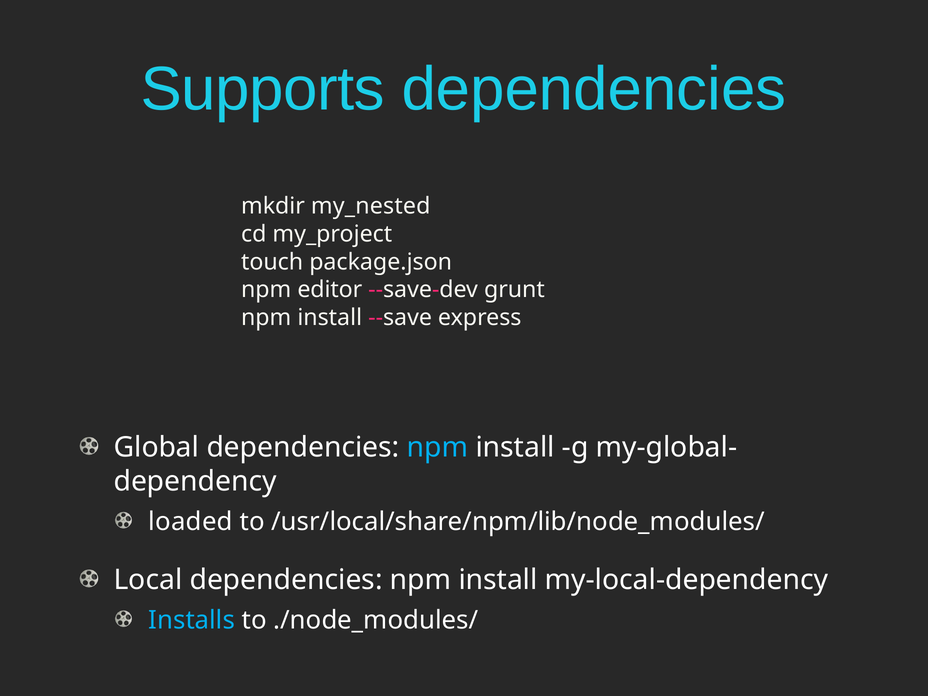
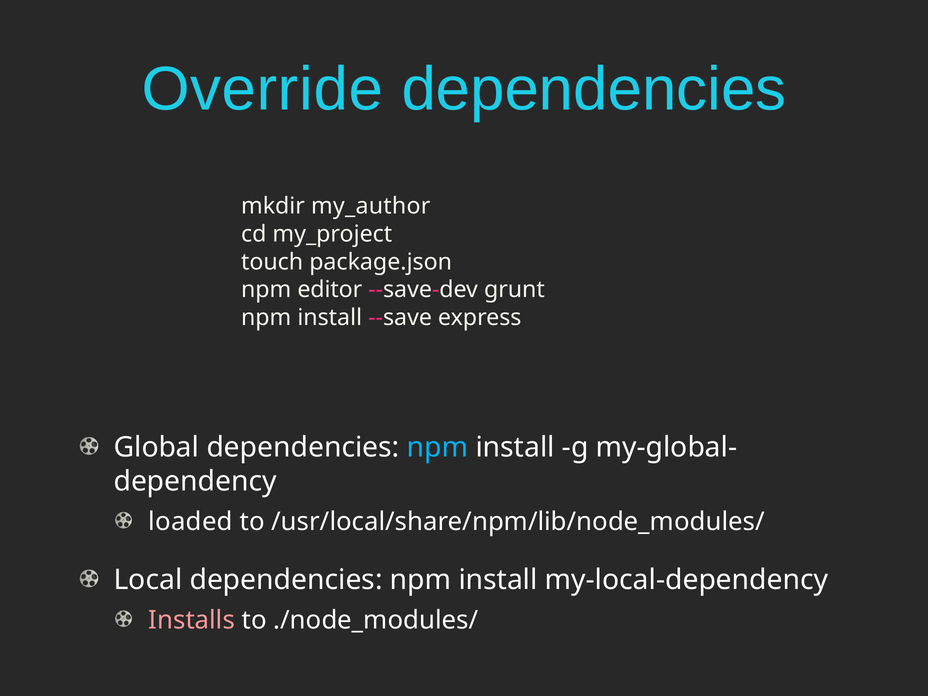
Supports: Supports -> Override
my_nested: my_nested -> my_author
Installs colour: light blue -> pink
